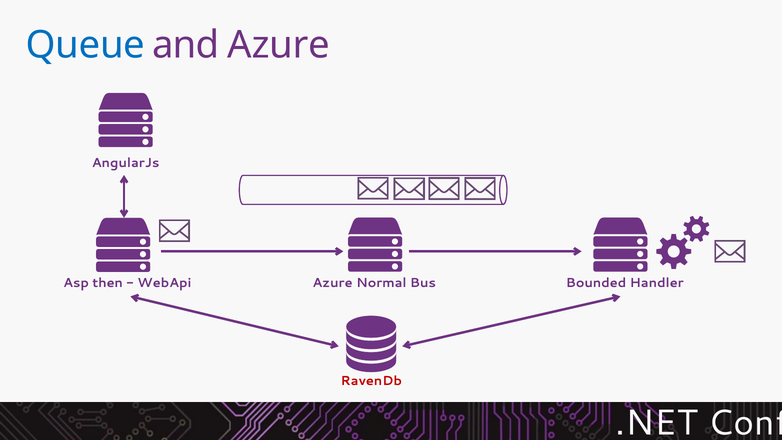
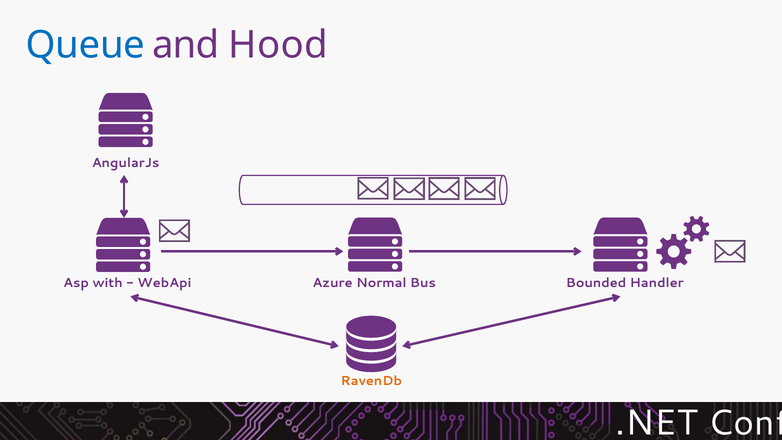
and Azure: Azure -> Hood
then: then -> with
RavenDb colour: red -> orange
